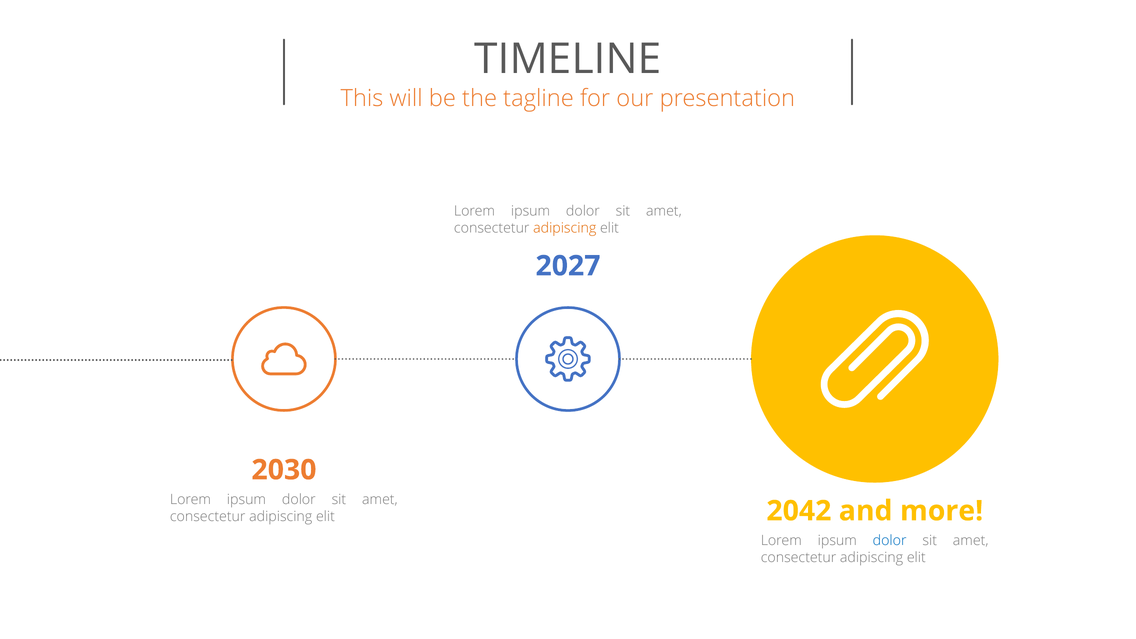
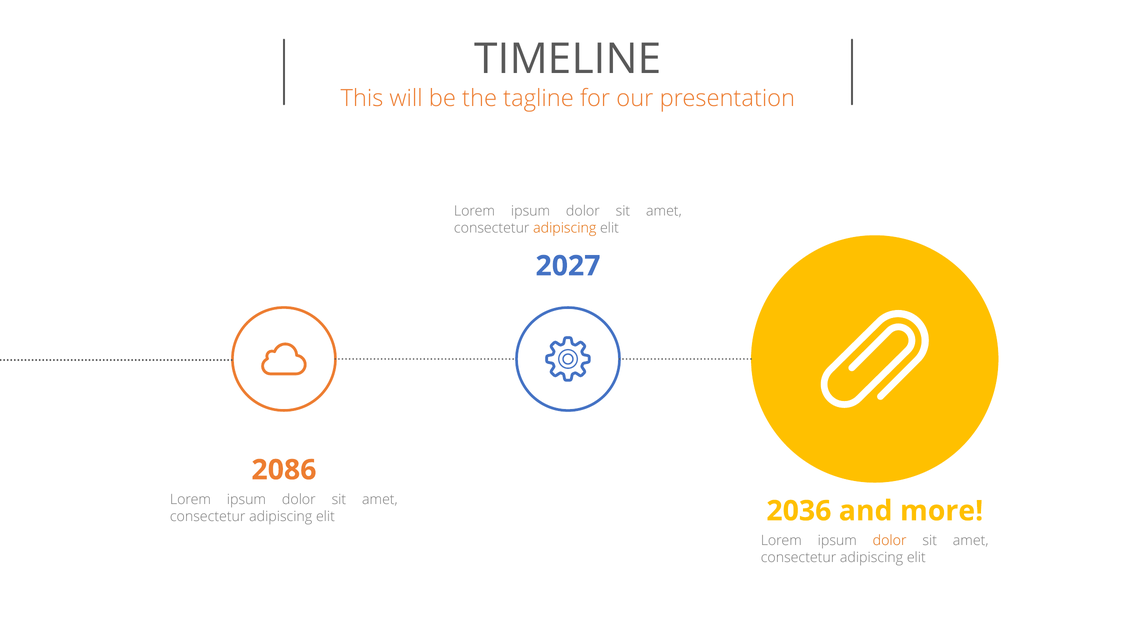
2030: 2030 -> 2086
2042: 2042 -> 2036
dolor at (890, 540) colour: blue -> orange
